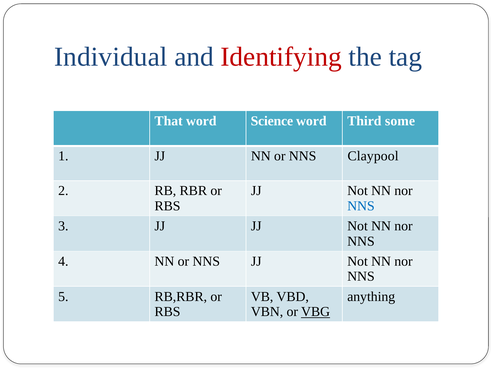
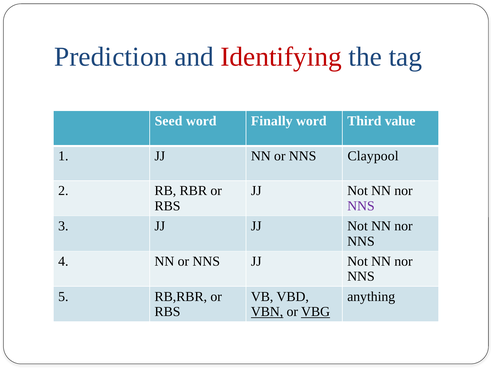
Individual: Individual -> Prediction
That: That -> Seed
Science: Science -> Finally
some: some -> value
NNS at (361, 206) colour: blue -> purple
VBN underline: none -> present
